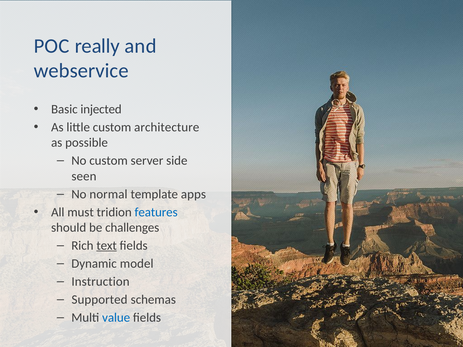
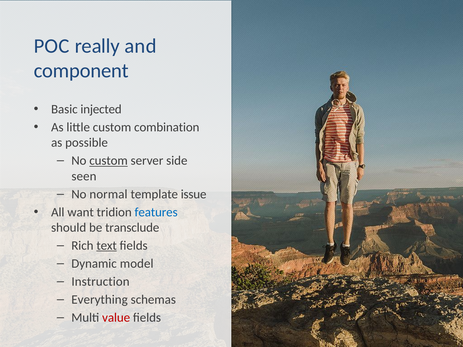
webservice: webservice -> component
architecture: architecture -> combination
custom at (109, 161) underline: none -> present
apps: apps -> issue
must: must -> want
challenges: challenges -> transclude
Supported: Supported -> Everything
value colour: blue -> red
